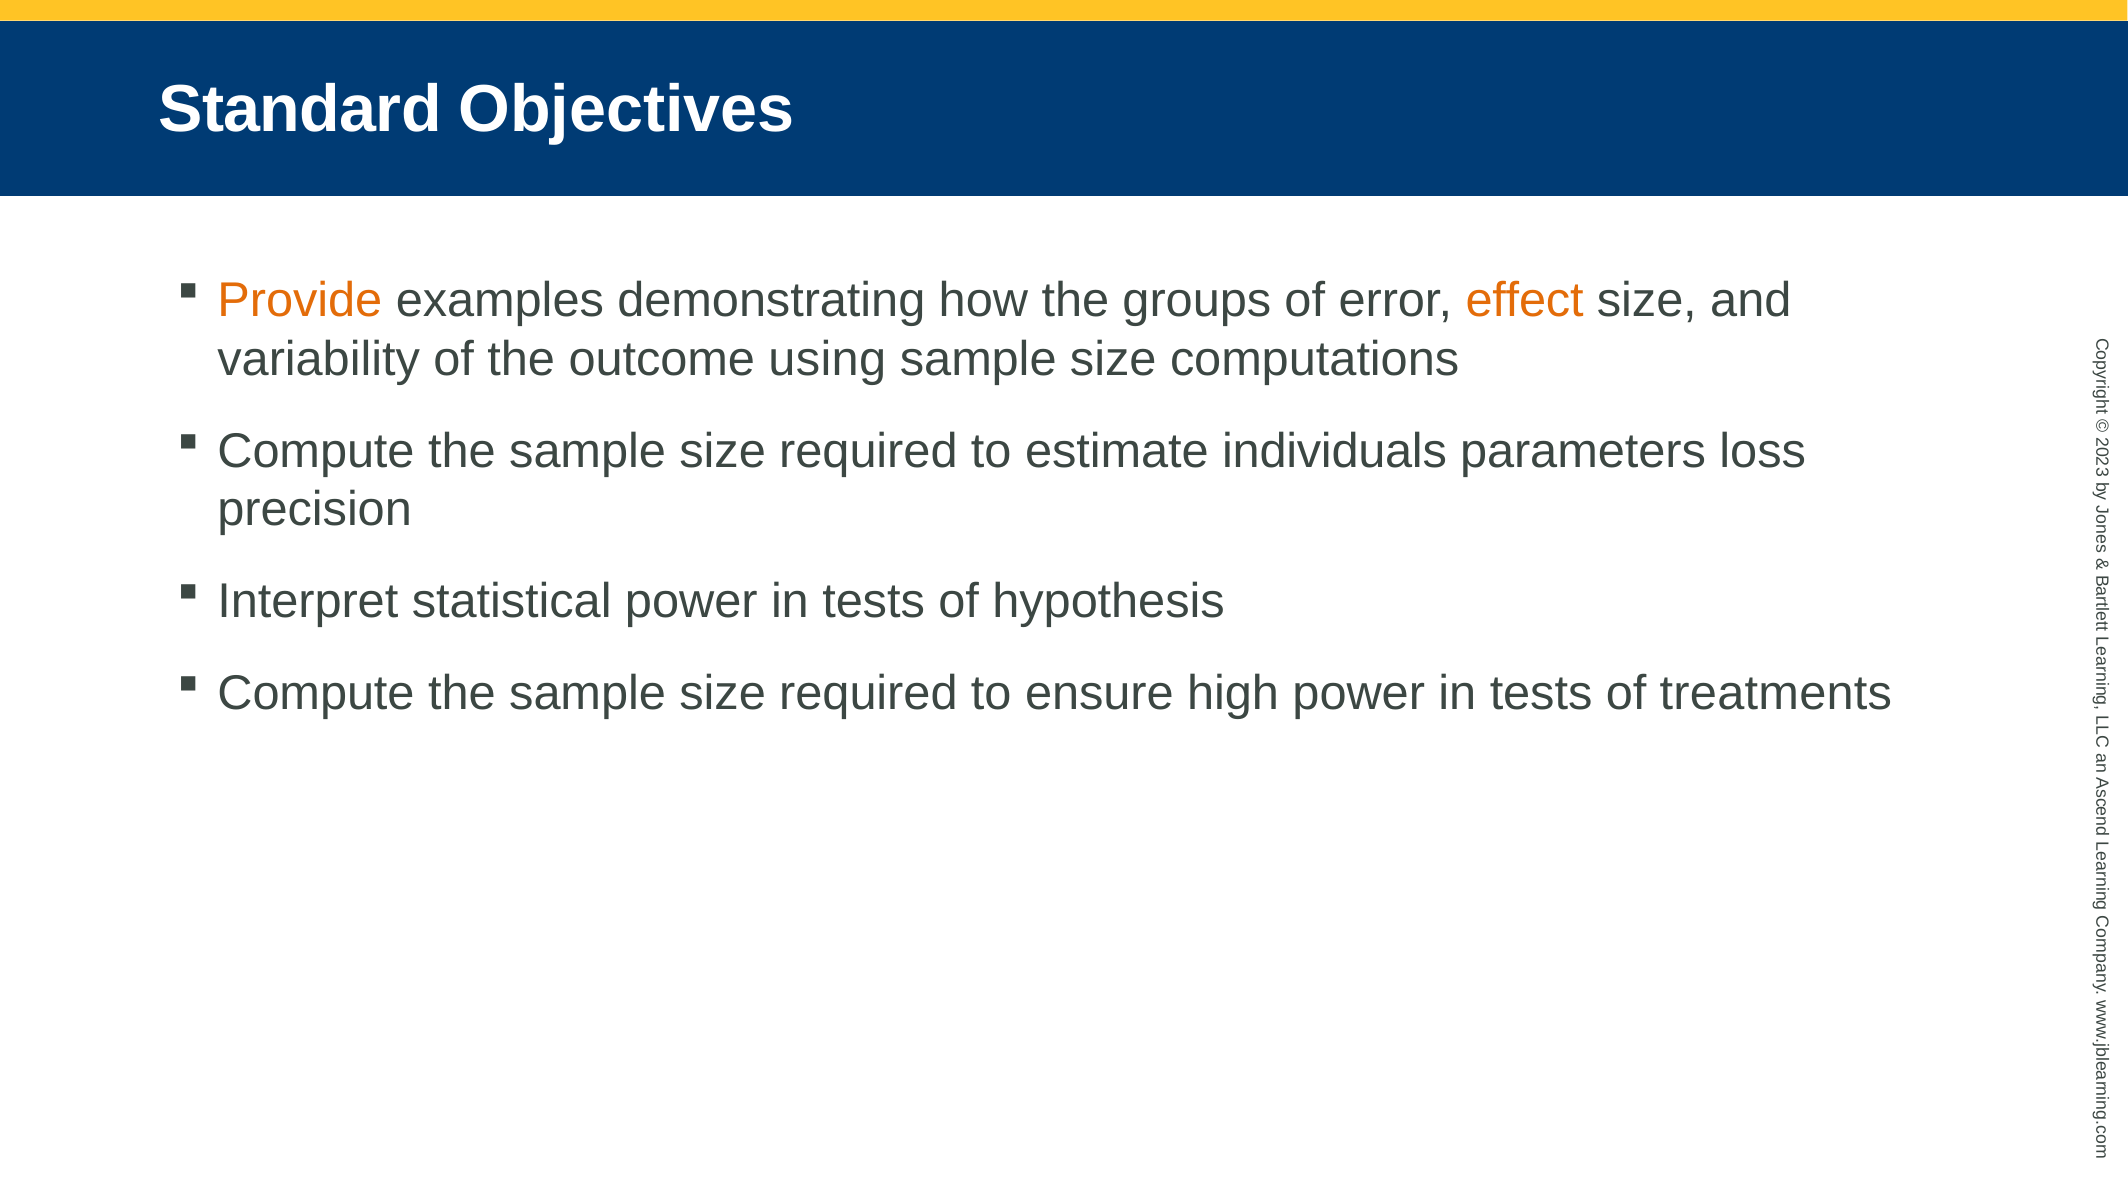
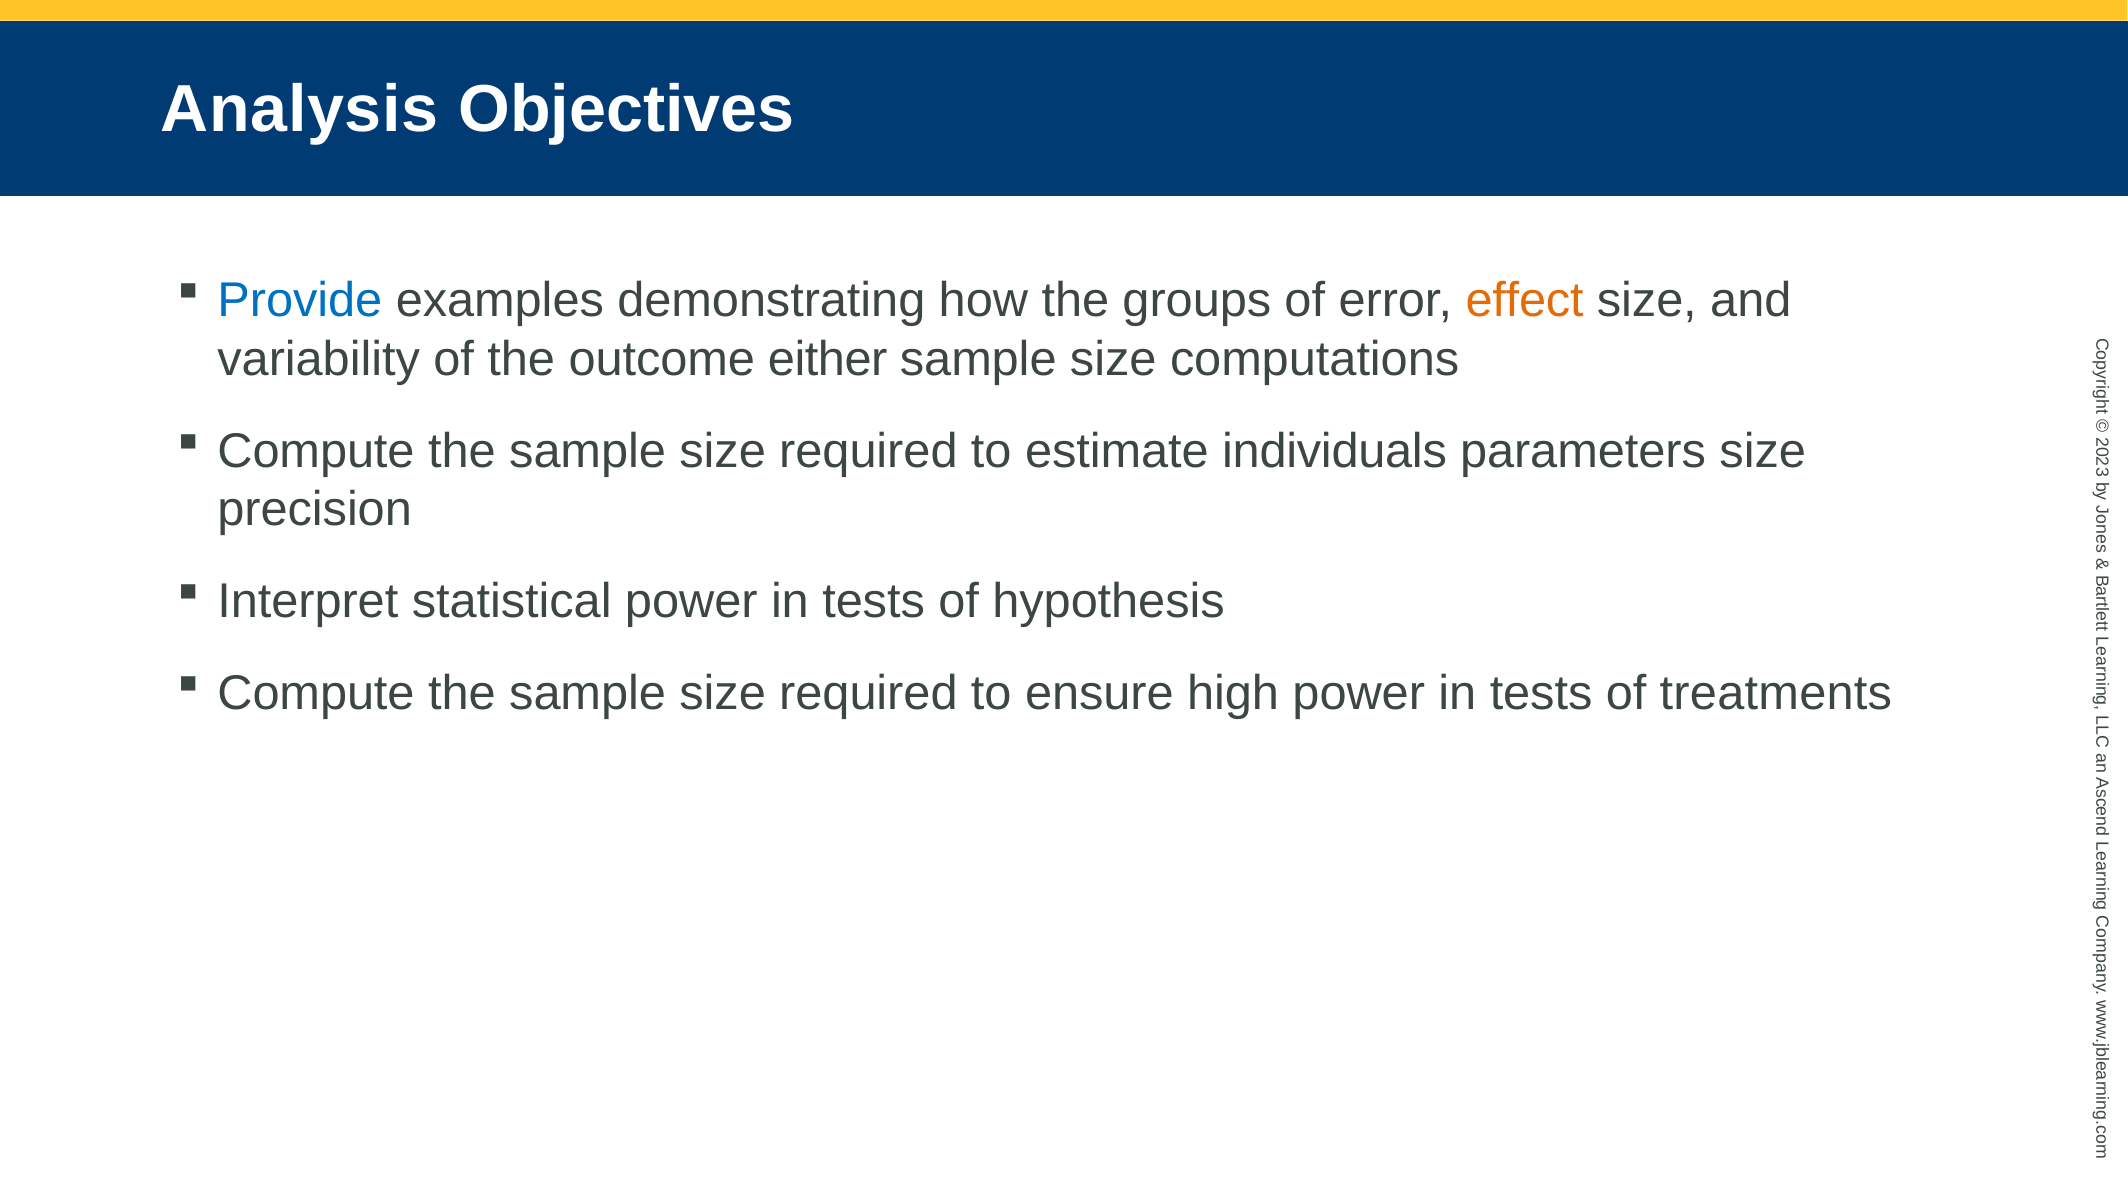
Standard: Standard -> Analysis
Provide colour: orange -> blue
using: using -> either
parameters loss: loss -> size
